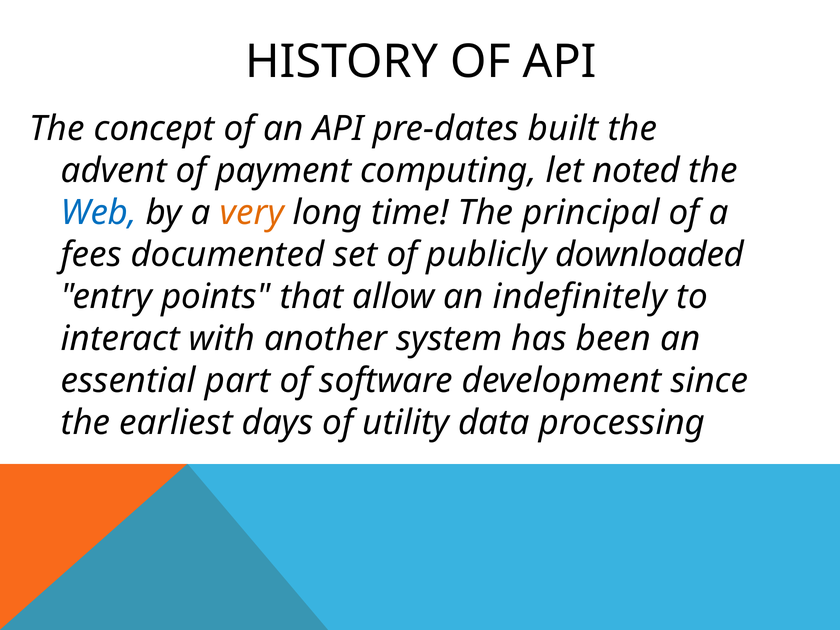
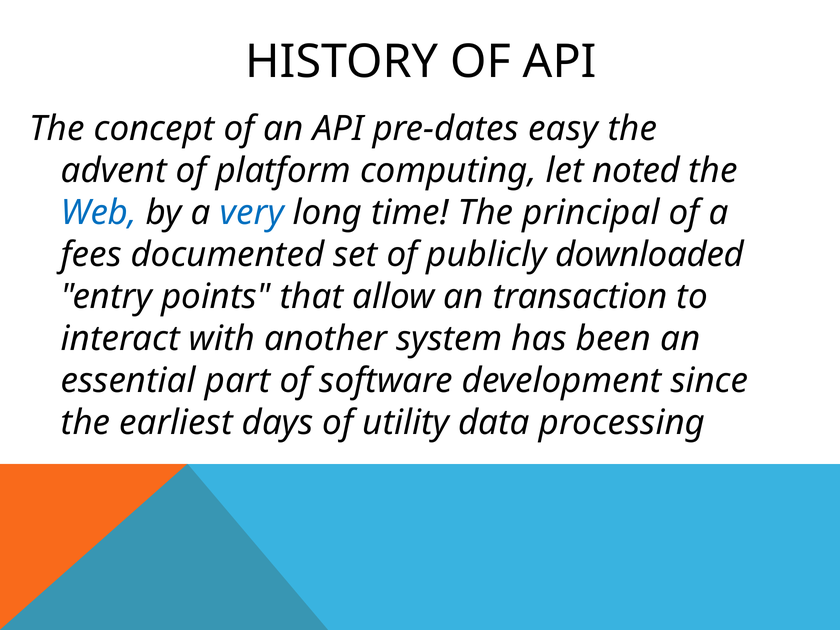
built: built -> easy
payment: payment -> platform
very colour: orange -> blue
indefinitely: indefinitely -> transaction
